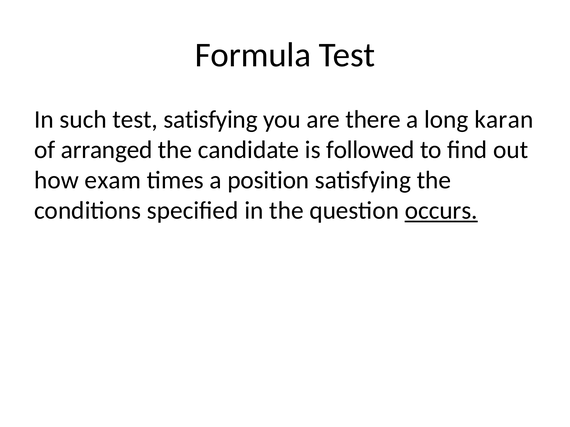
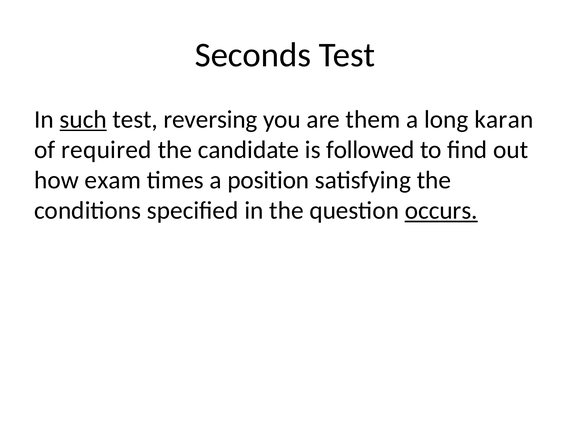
Formula: Formula -> Seconds
such underline: none -> present
test satisfying: satisfying -> reversing
there: there -> them
arranged: arranged -> required
